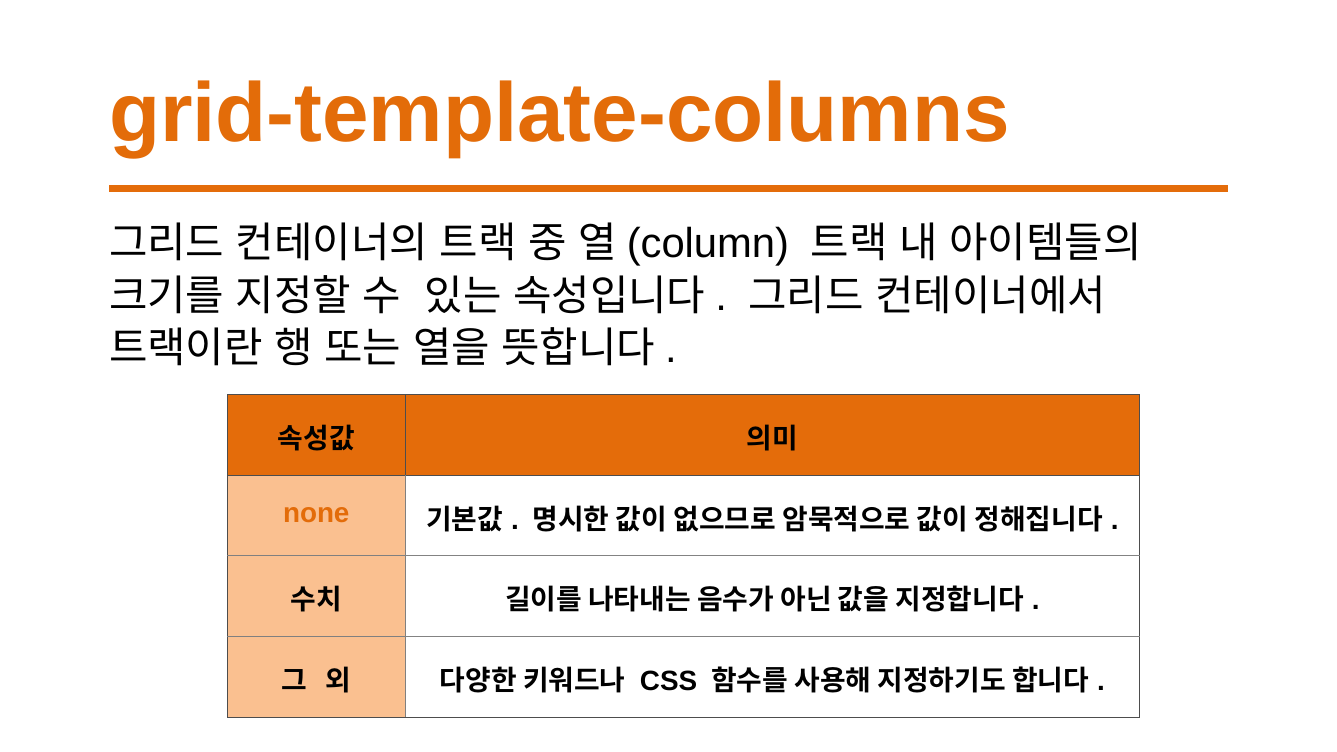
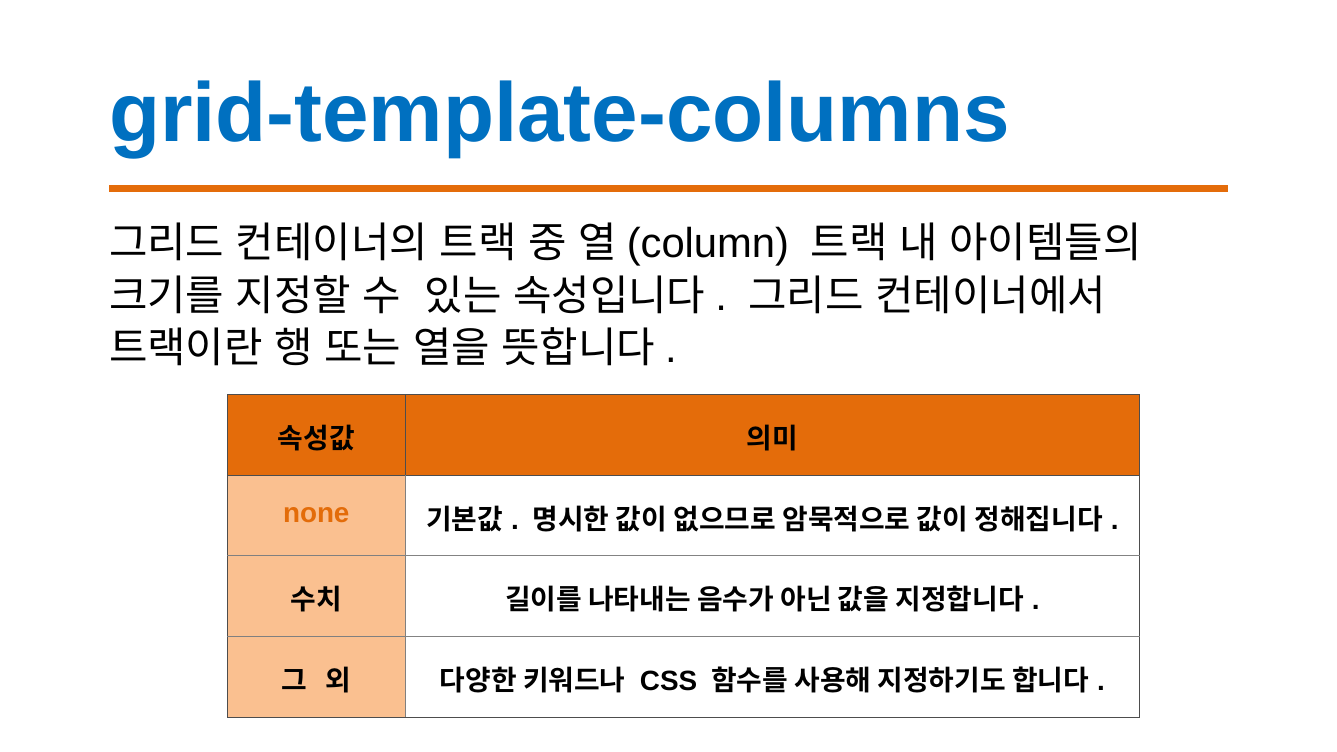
grid-template-columns colour: orange -> blue
